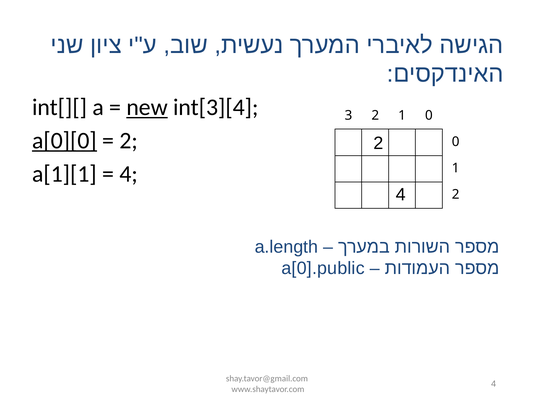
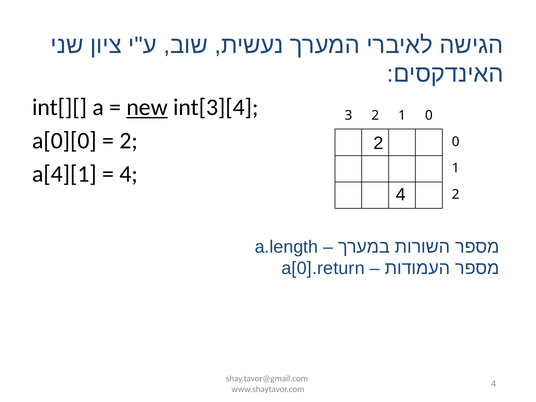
a[0][0 underline: present -> none
a[1][1: a[1][1 -> a[4][1
a[0].public: a[0].public -> a[0].return
